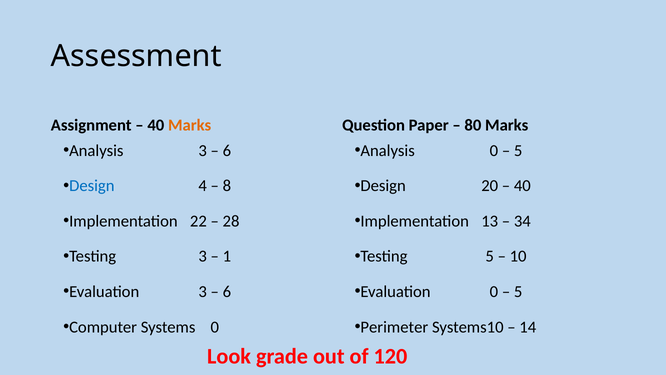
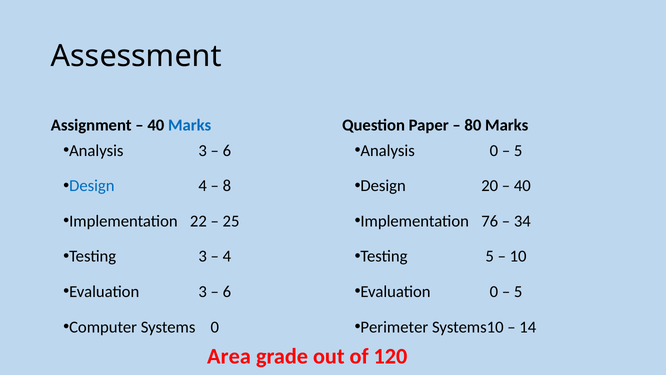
Marks at (190, 125) colour: orange -> blue
28: 28 -> 25
13: 13 -> 76
1 at (227, 256): 1 -> 4
Look: Look -> Area
